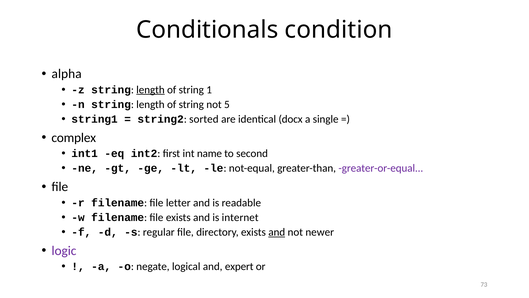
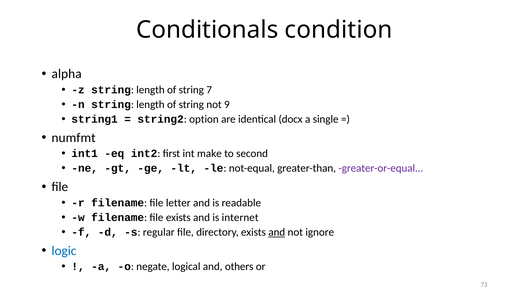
length at (150, 90) underline: present -> none
1: 1 -> 7
5: 5 -> 9
sorted: sorted -> option
complex: complex -> numfmt
name: name -> make
newer: newer -> ignore
logic colour: purple -> blue
expert: expert -> others
